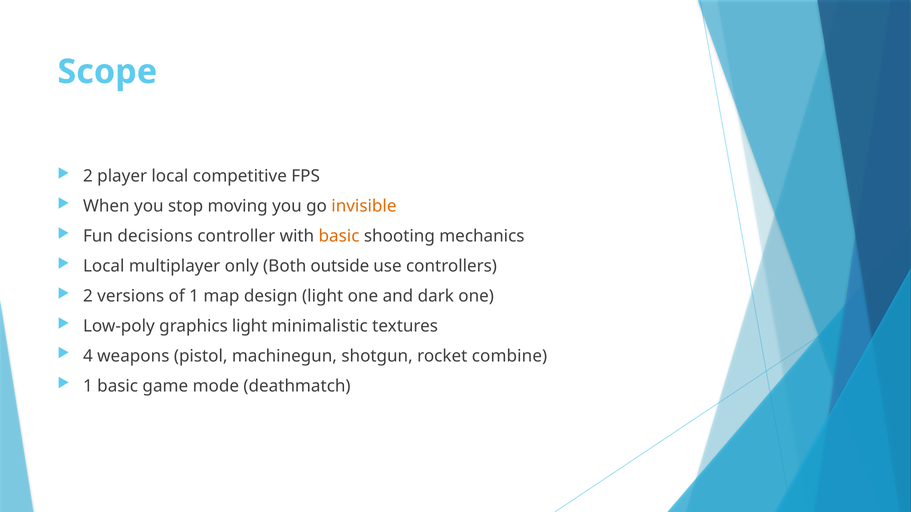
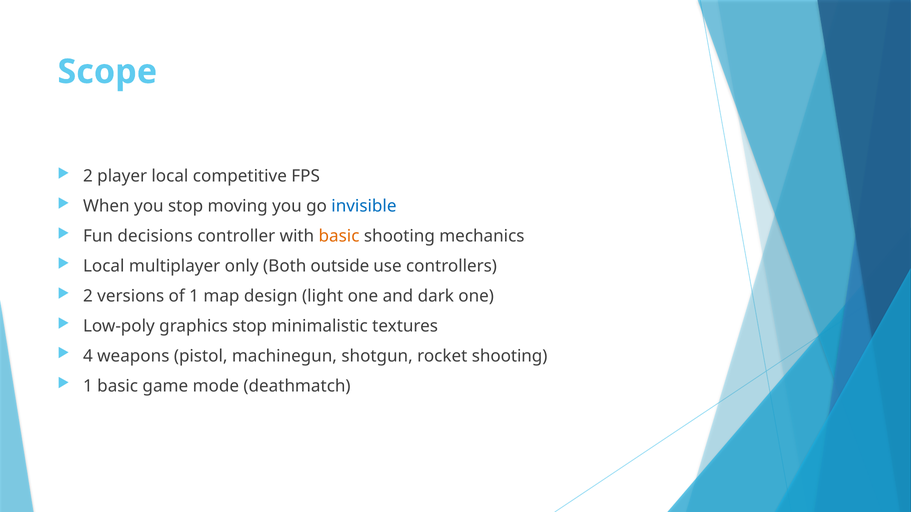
invisible colour: orange -> blue
graphics light: light -> stop
rocket combine: combine -> shooting
